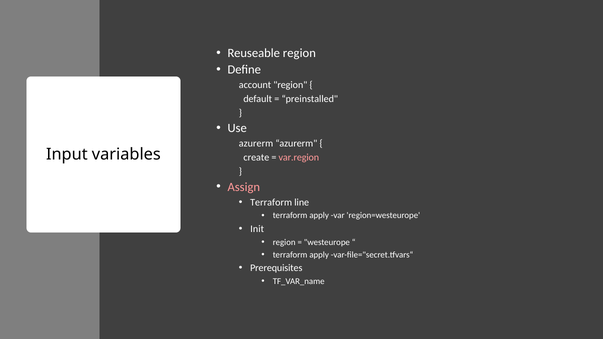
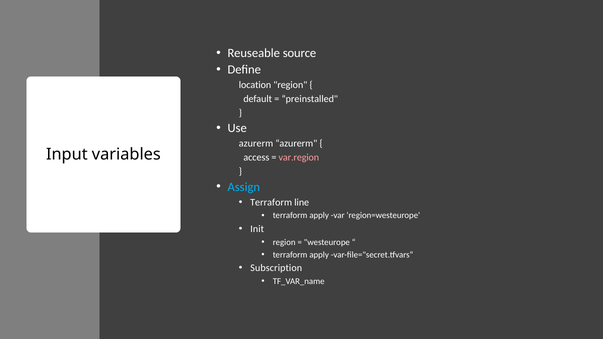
Reuseable region: region -> source
account: account -> location
create: create -> access
Assign colour: pink -> light blue
Prerequisites: Prerequisites -> Subscription
